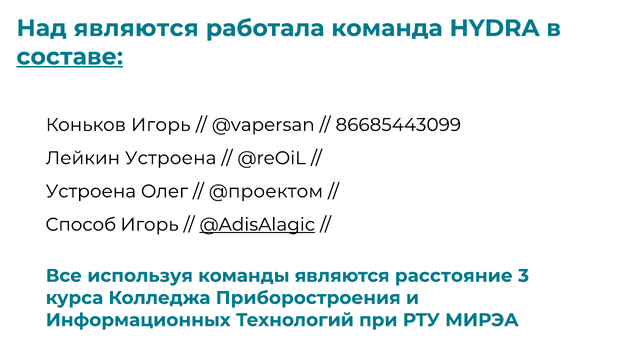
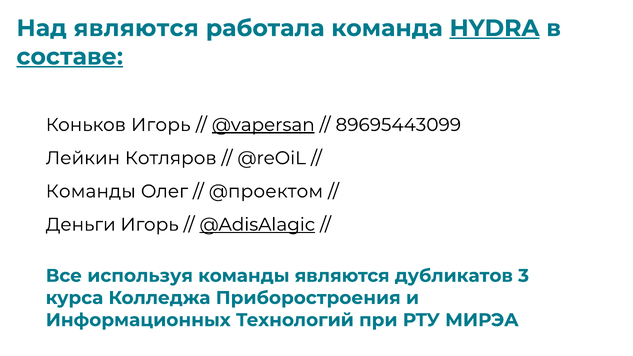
HYDRA underline: none -> present
@vapersan underline: none -> present
86685443099: 86685443099 -> 89695443099
Лейкин Устроена: Устроена -> Котляров
Устроена at (91, 191): Устроена -> Команды
Способ: Способ -> Деньги
расстояние: расстояние -> дубликатов
